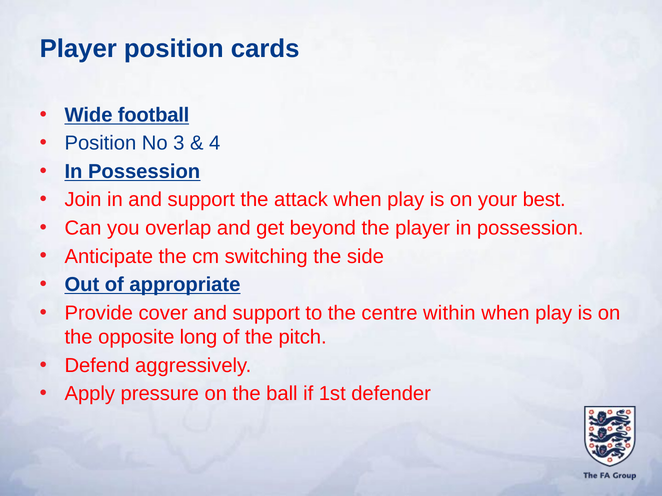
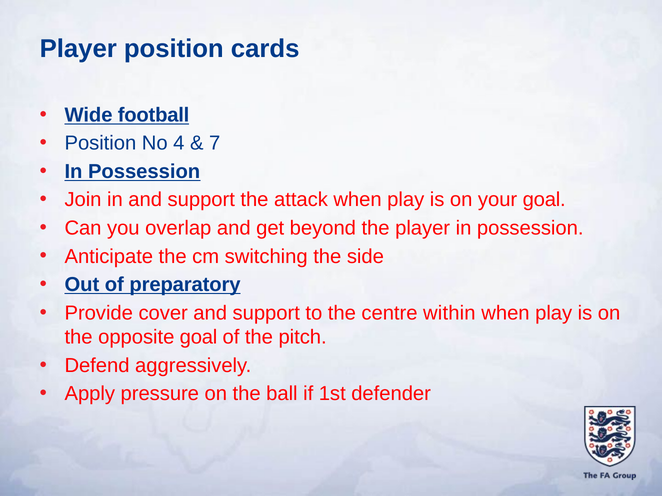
3: 3 -> 4
4: 4 -> 7
your best: best -> goal
appropriate: appropriate -> preparatory
opposite long: long -> goal
